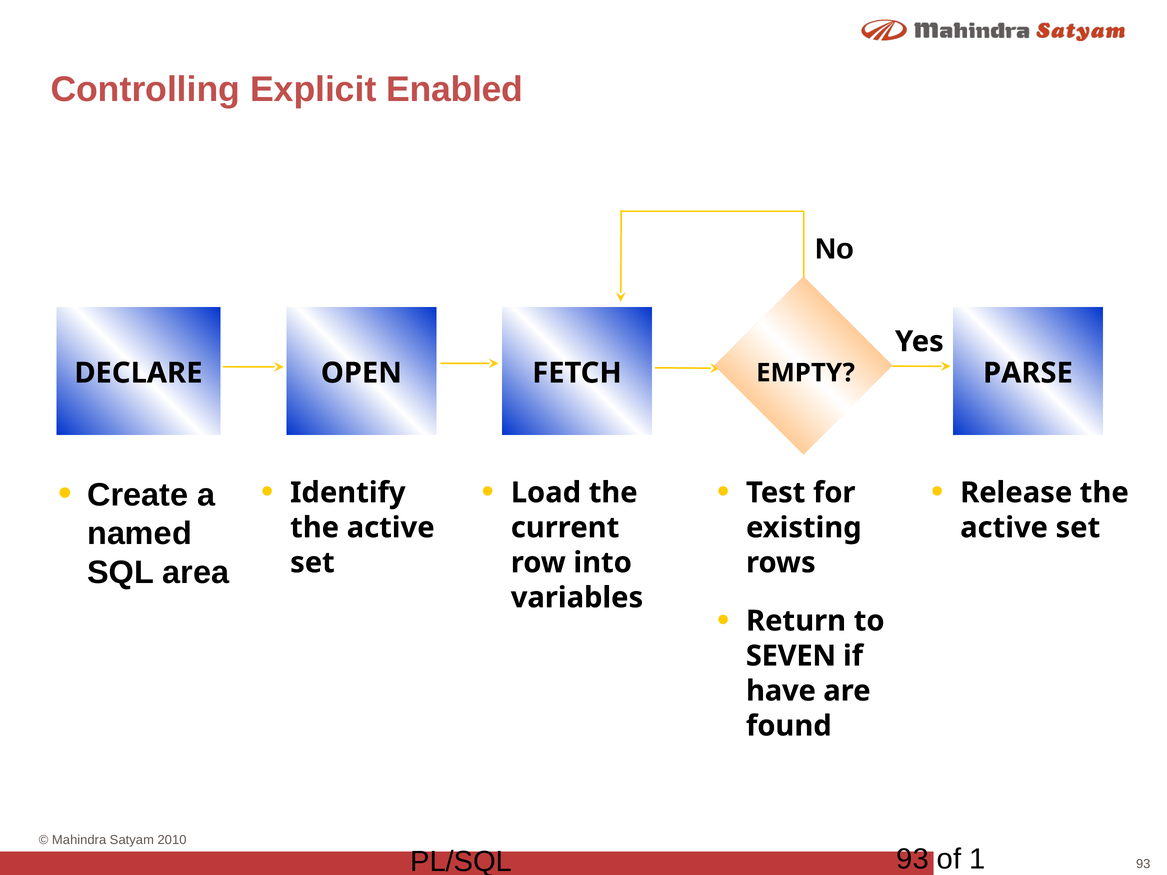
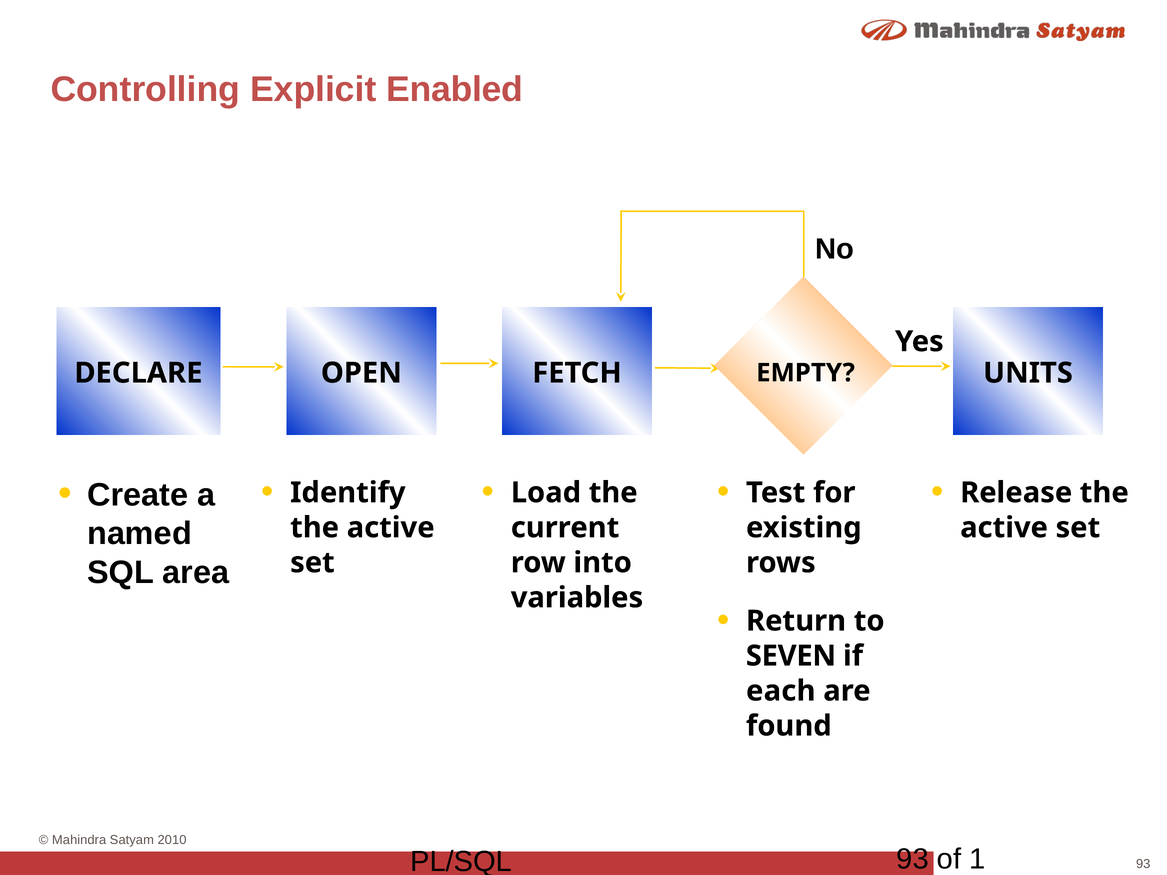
PARSE: PARSE -> UNITS
have: have -> each
